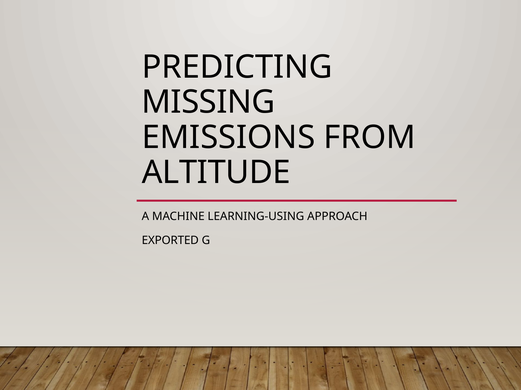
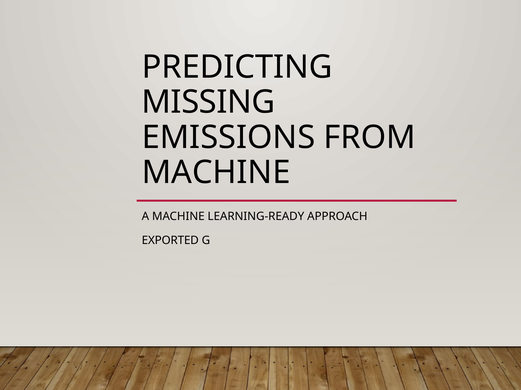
ALTITUDE at (216, 173): ALTITUDE -> MACHINE
LEARNING-USING: LEARNING-USING -> LEARNING-READY
